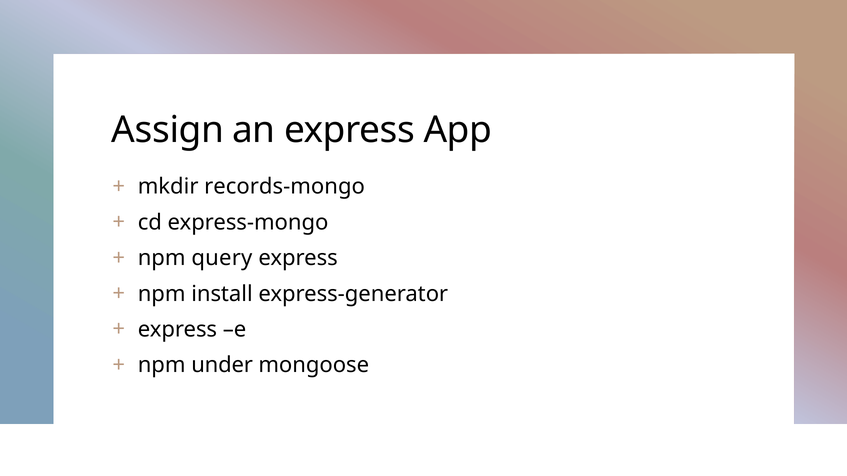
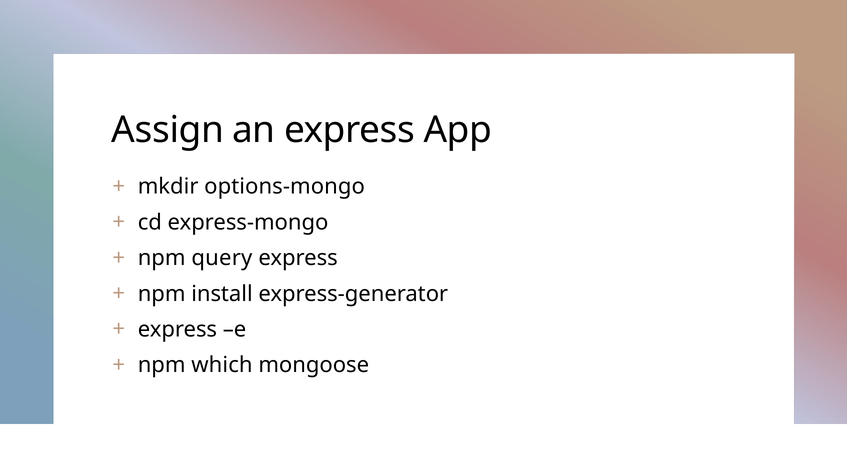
records-mongo: records-mongo -> options-mongo
under: under -> which
